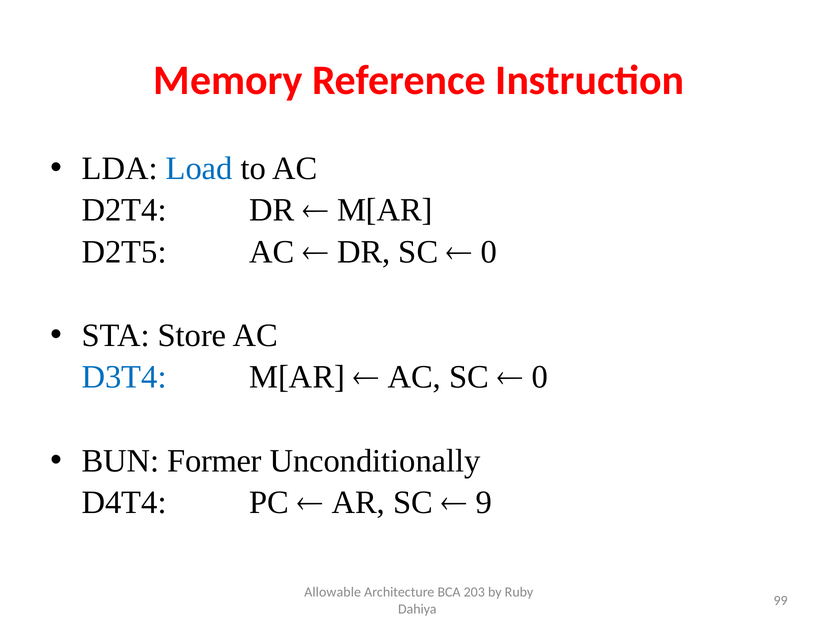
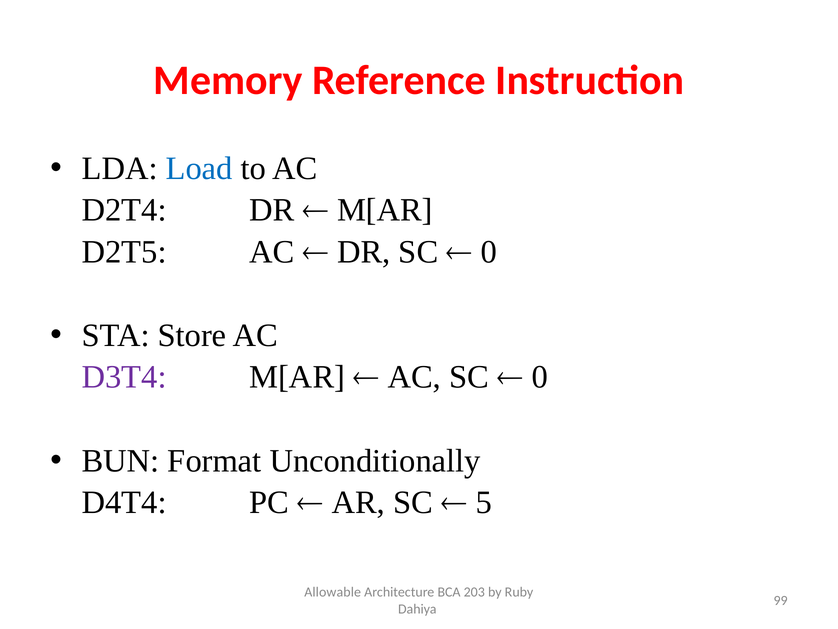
D3T4 colour: blue -> purple
Former: Former -> Format
9: 9 -> 5
